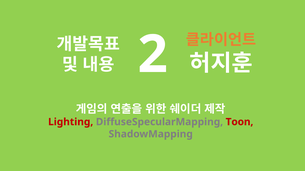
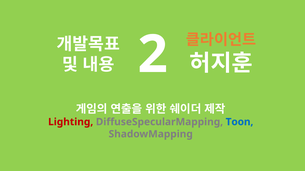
Toon colour: red -> blue
